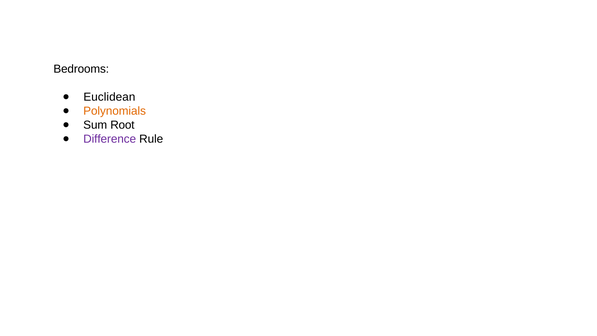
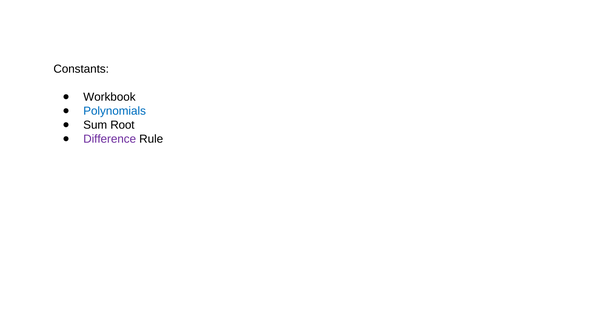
Bedrooms: Bedrooms -> Constants
Euclidean: Euclidean -> Workbook
Polynomials colour: orange -> blue
